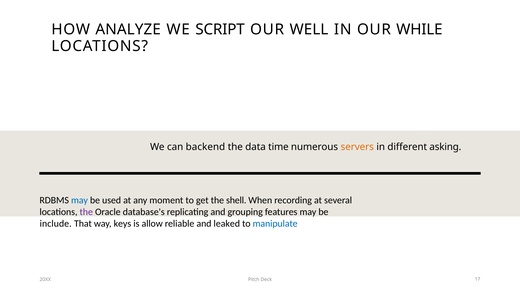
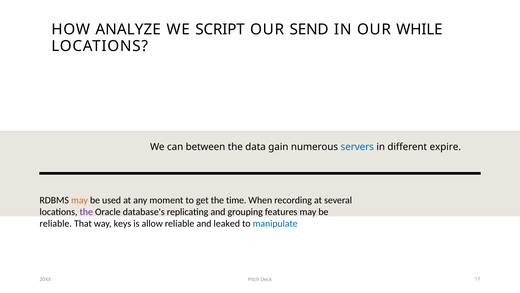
WELL: WELL -> SEND
backend: backend -> between
time: time -> gain
servers colour: orange -> blue
asking: asking -> expire
may at (80, 200) colour: blue -> orange
shell: shell -> time
include at (56, 223): include -> reliable
